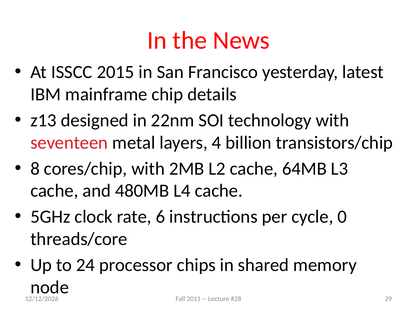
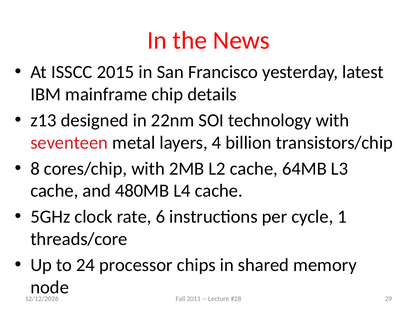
0: 0 -> 1
